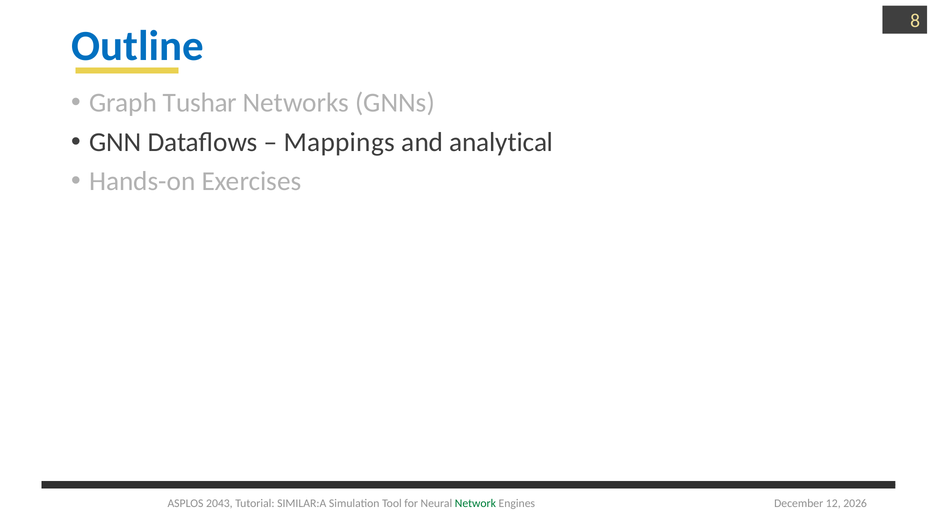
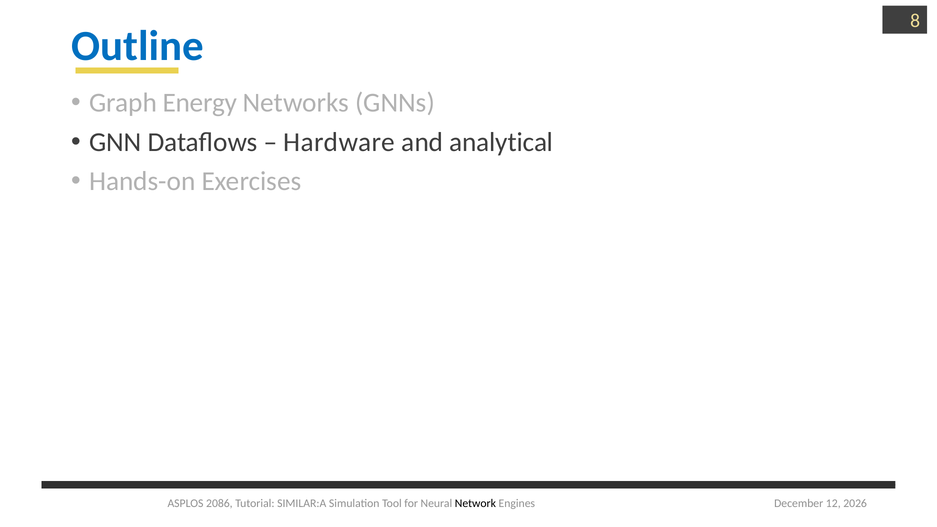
Tushar: Tushar -> Energy
Mappings: Mappings -> Hardware
2043: 2043 -> 2086
Network colour: green -> black
